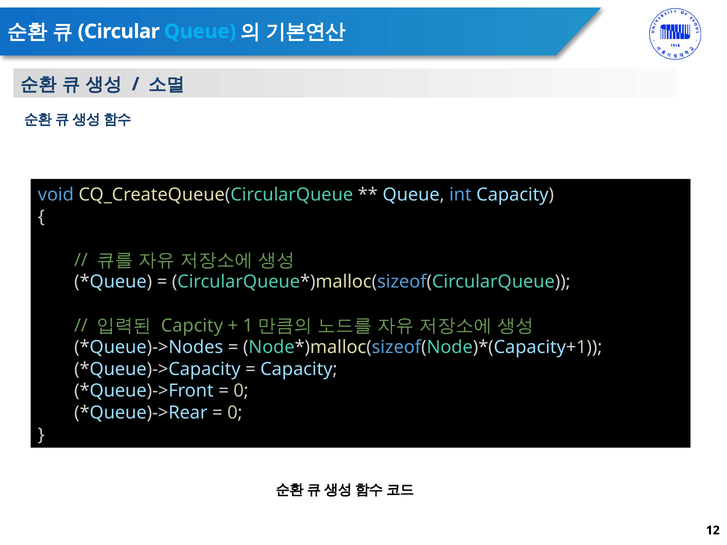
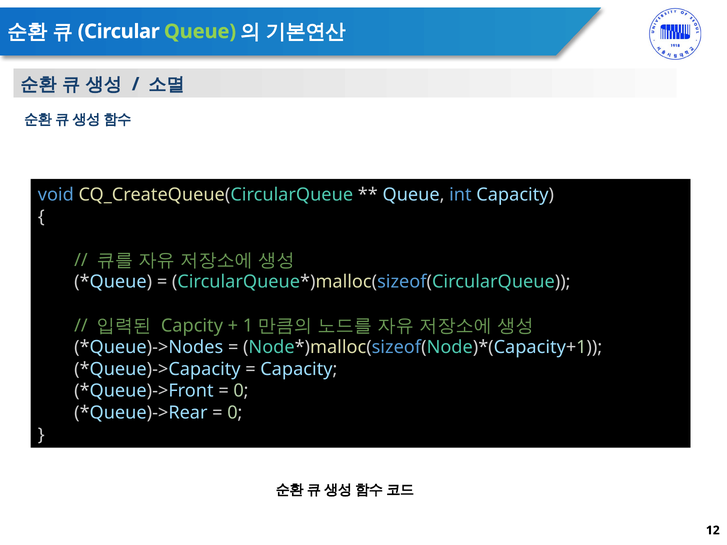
Queue at (200, 32) colour: light blue -> light green
